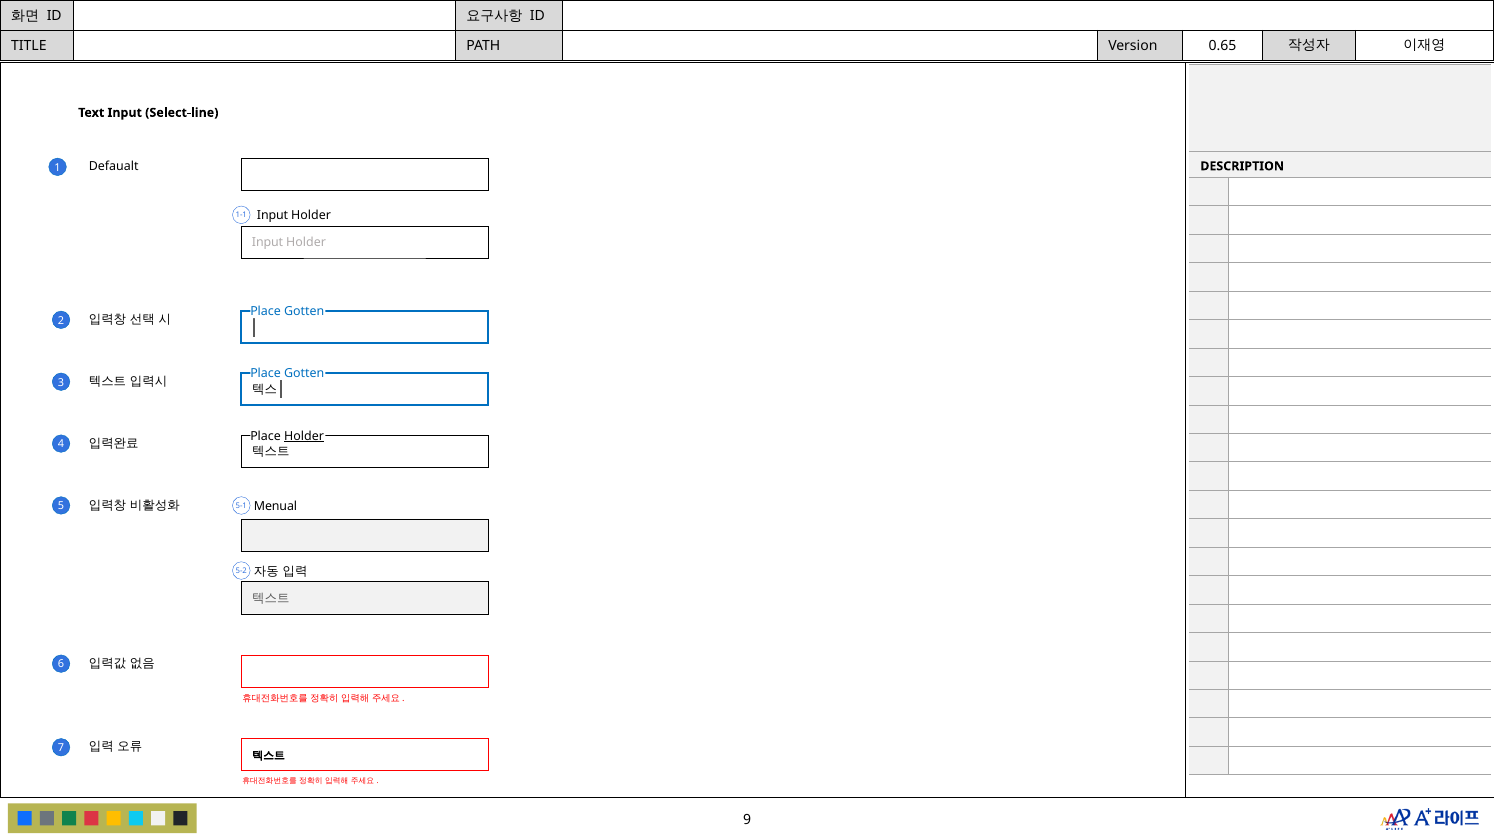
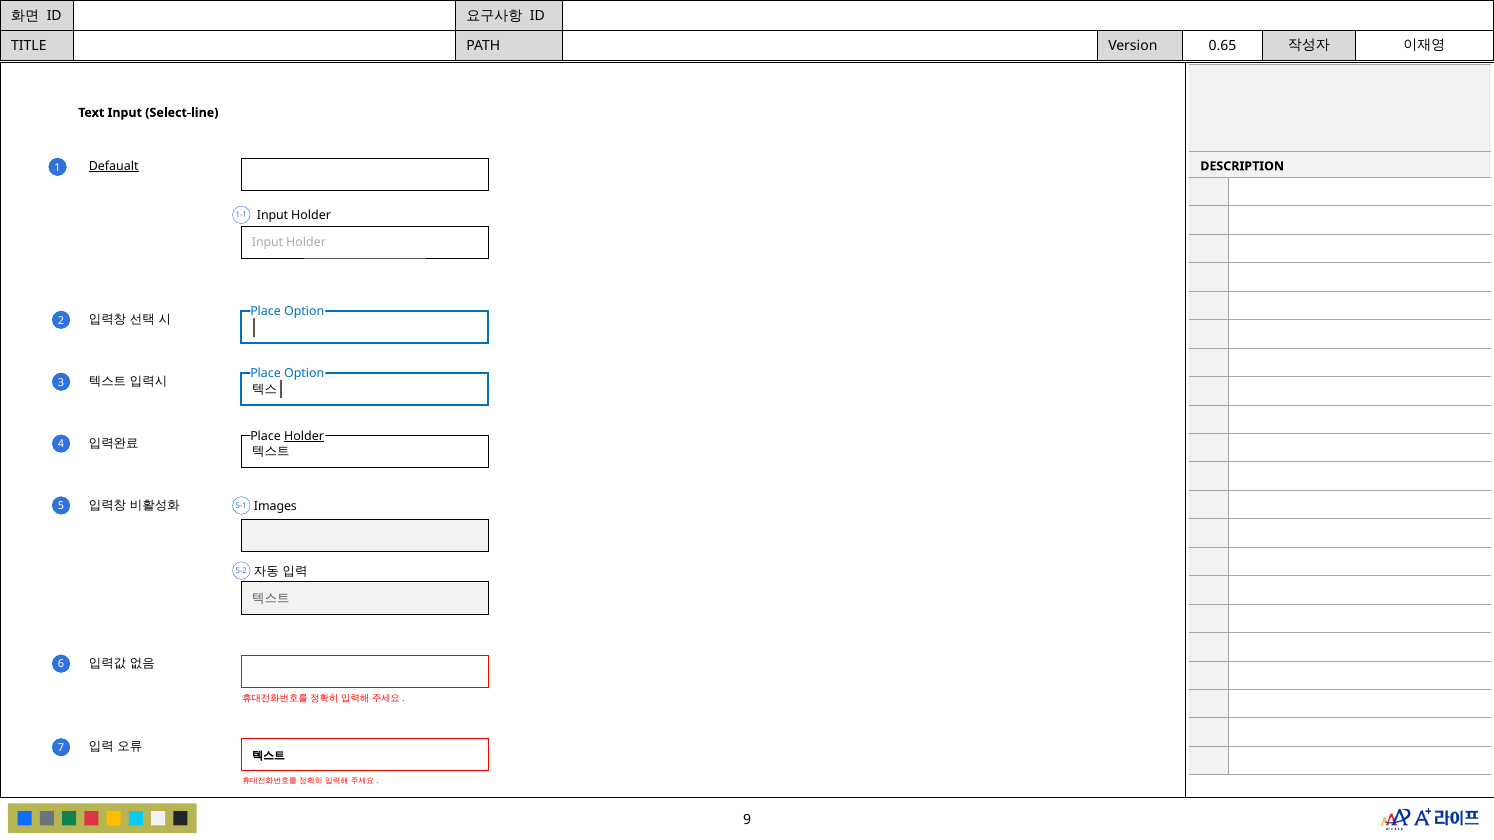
Defaualt underline: none -> present
Gotten at (304, 312): Gotten -> Option
Gotten at (304, 374): Gotten -> Option
Menual: Menual -> Images
